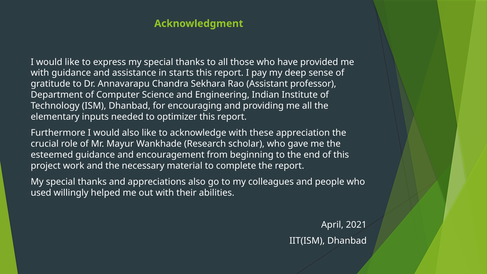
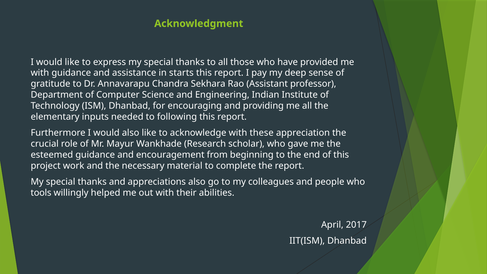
optimizer: optimizer -> following
used: used -> tools
2021: 2021 -> 2017
